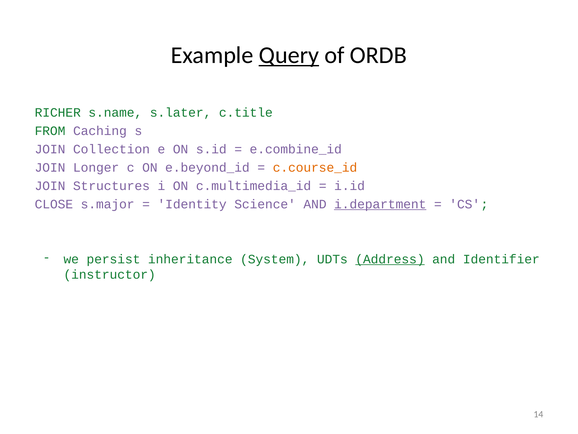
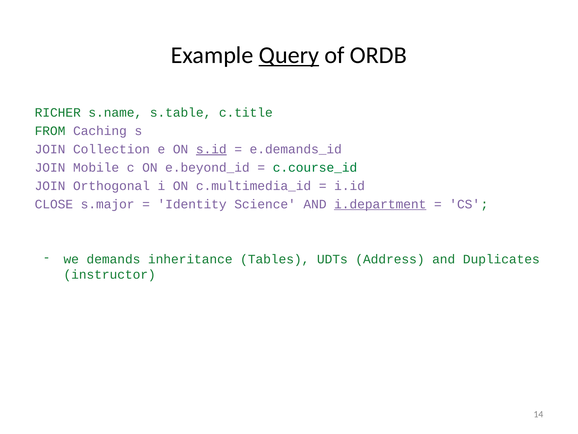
s.later: s.later -> s.table
s.id underline: none -> present
e.combine_id: e.combine_id -> e.demands_id
Longer: Longer -> Mobile
c.course_id colour: orange -> green
Structures: Structures -> Orthogonal
persist: persist -> demands
System: System -> Tables
Address underline: present -> none
Identifier: Identifier -> Duplicates
